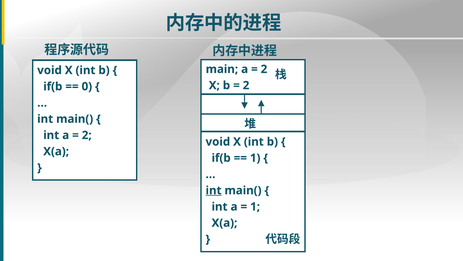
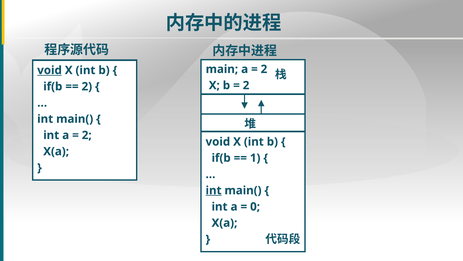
void at (50, 70) underline: none -> present
0 at (87, 86): 0 -> 2
1 at (255, 206): 1 -> 0
